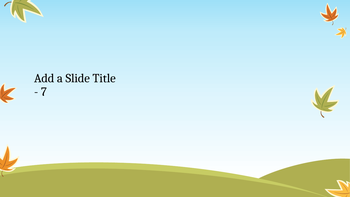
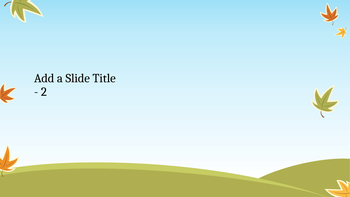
7: 7 -> 2
